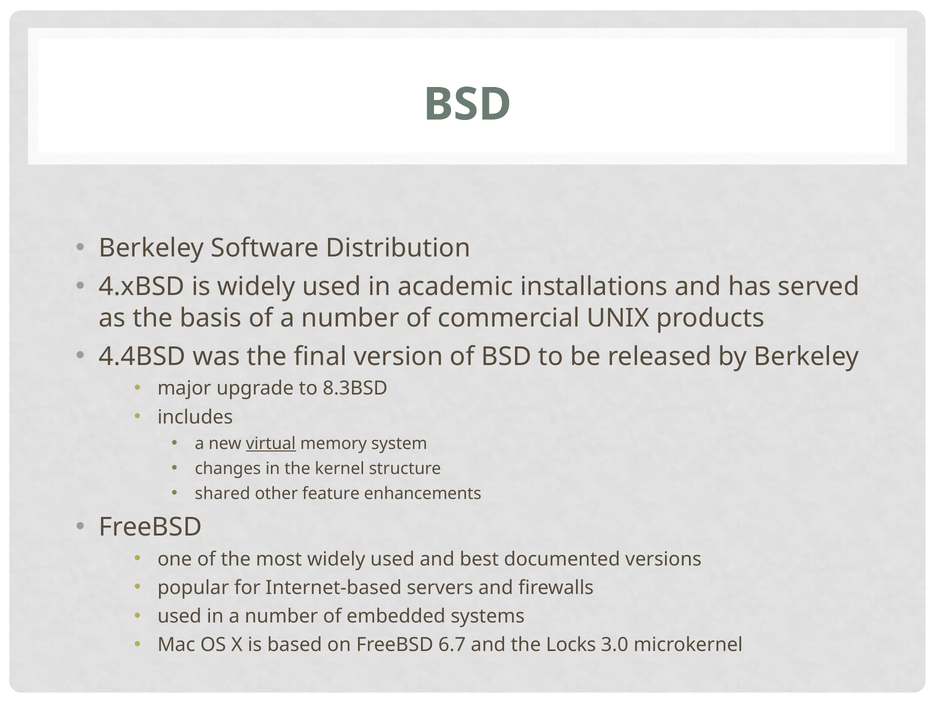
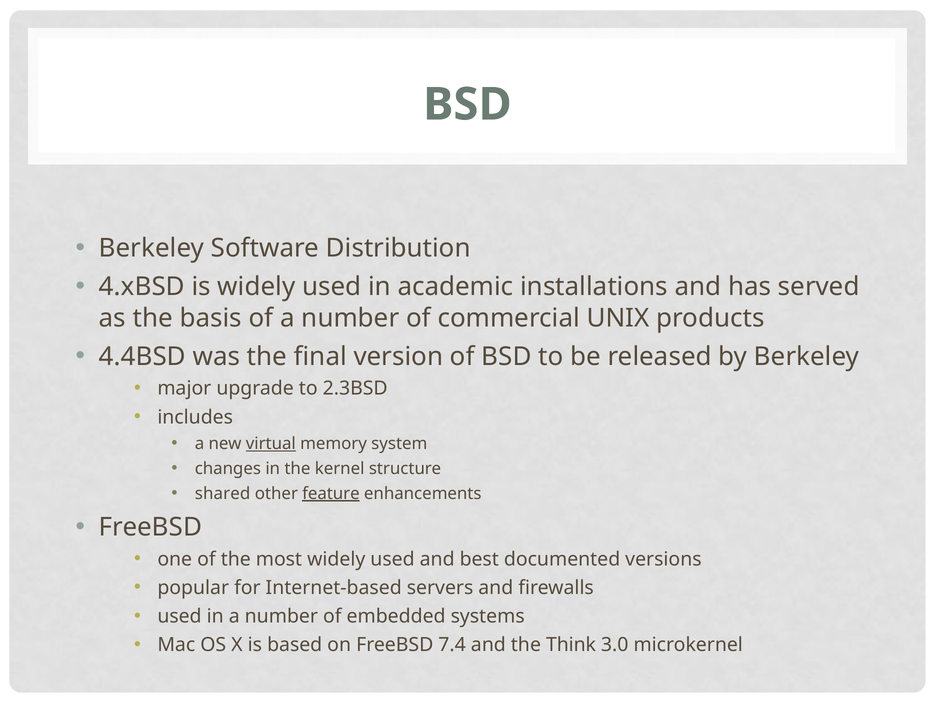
8.3BSD: 8.3BSD -> 2.3BSD
feature underline: none -> present
6.7: 6.7 -> 7.4
Locks: Locks -> Think
